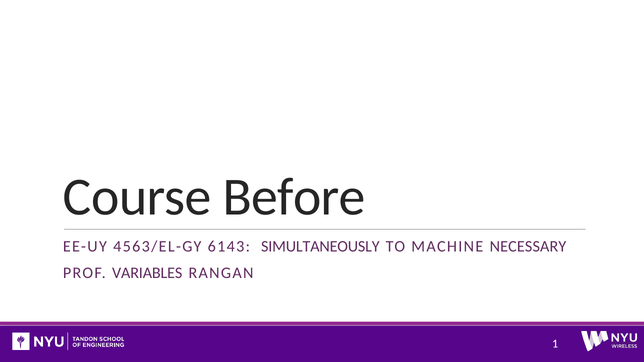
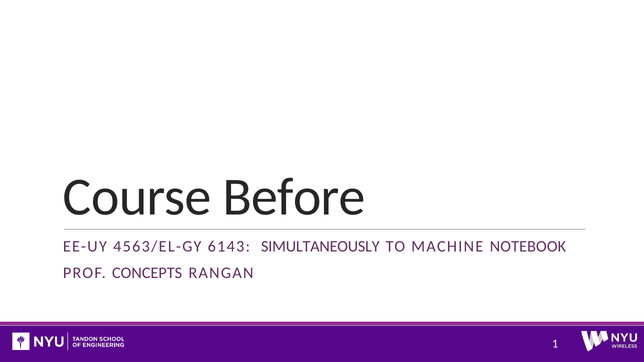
NECESSARY: NECESSARY -> NOTEBOOK
VARIABLES: VARIABLES -> CONCEPTS
